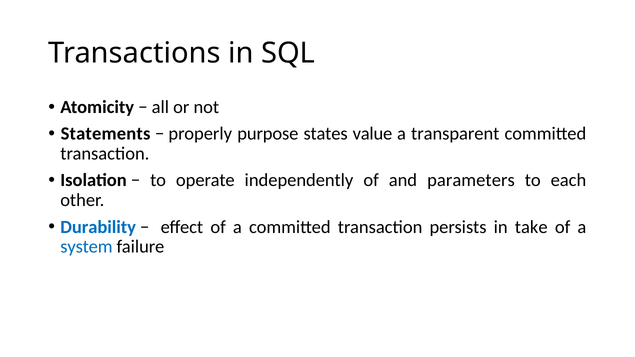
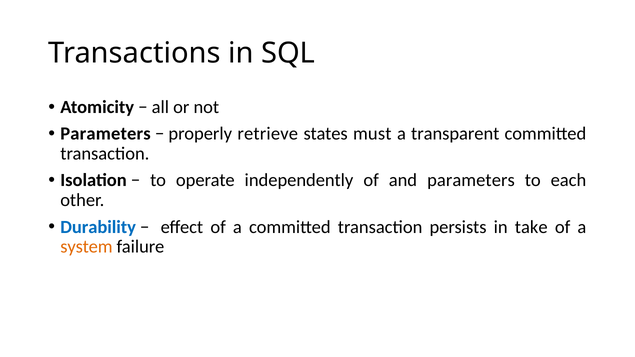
Statements at (106, 134): Statements -> Parameters
purpose: purpose -> retrieve
value: value -> must
system colour: blue -> orange
